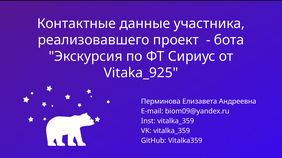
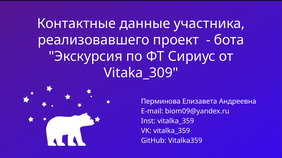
Vitaka_925: Vitaka_925 -> Vitaka_309
